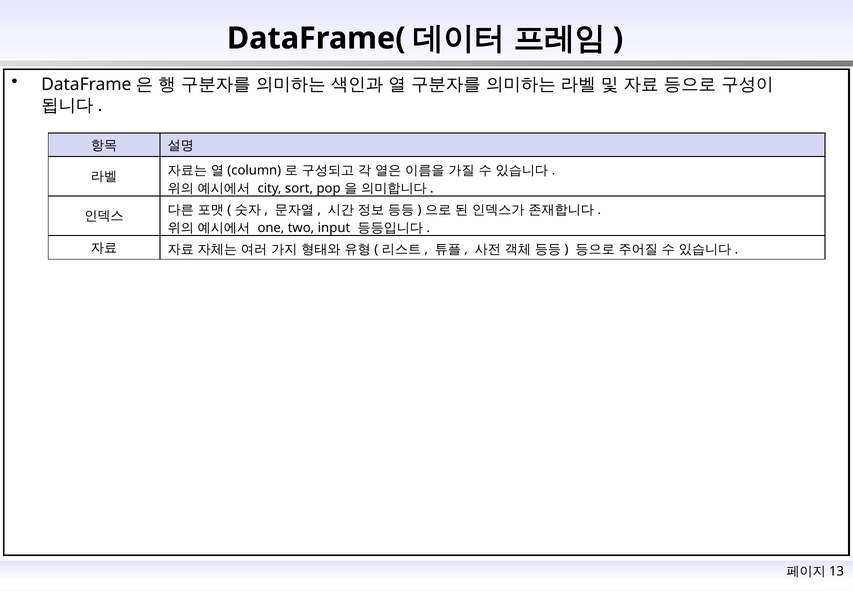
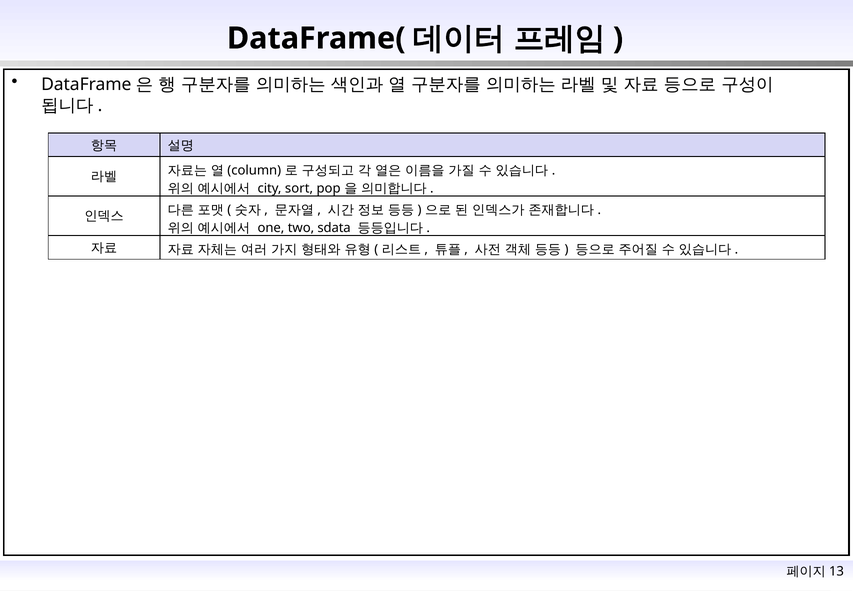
input: input -> sdata
